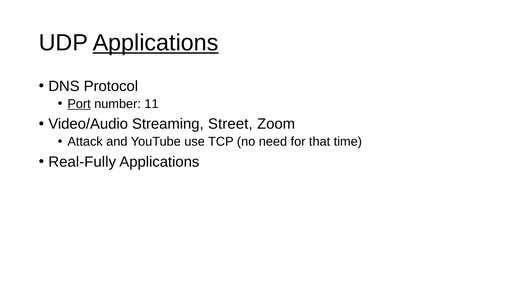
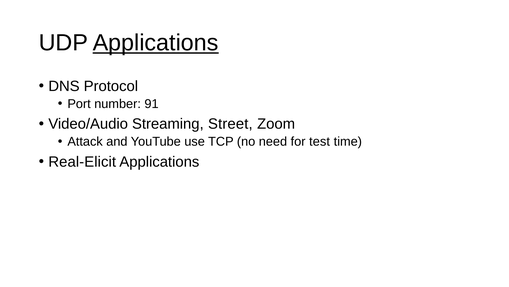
Port underline: present -> none
11: 11 -> 91
that: that -> test
Real-Fully: Real-Fully -> Real-Elicit
